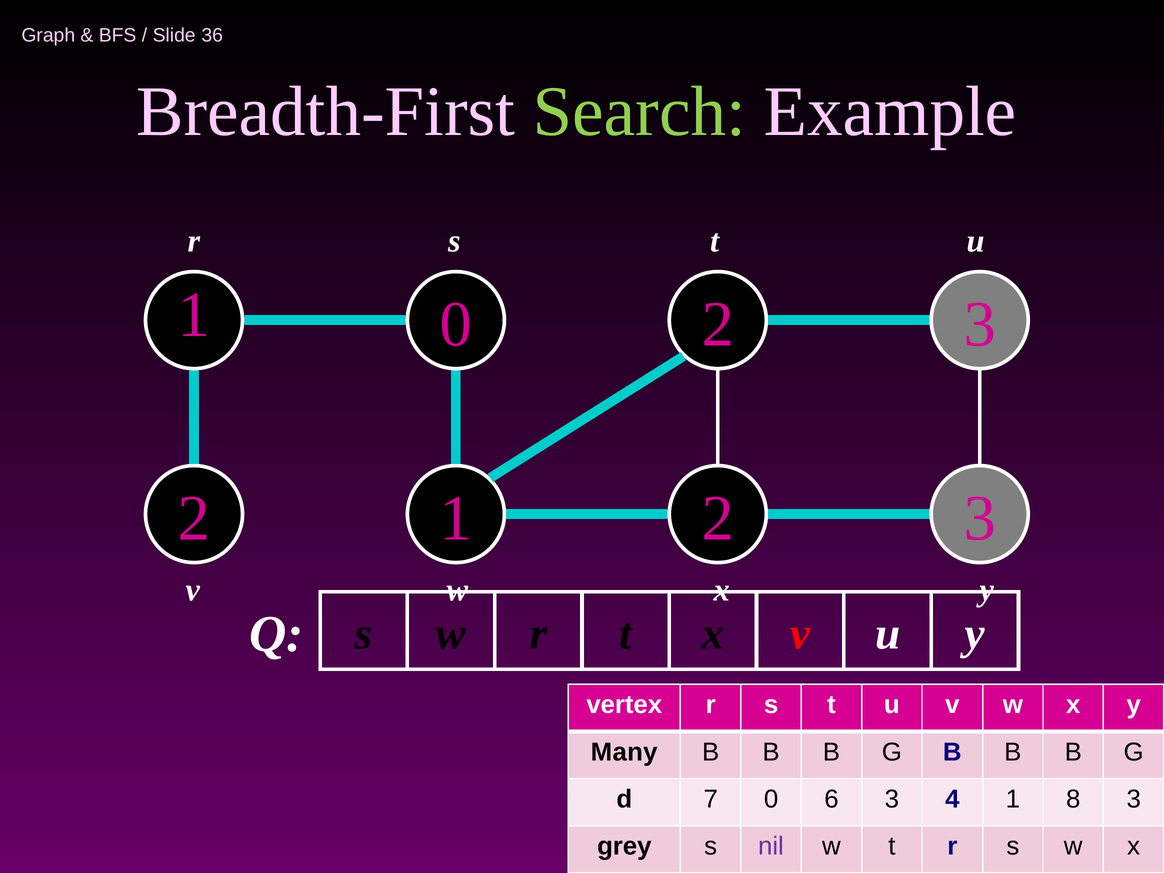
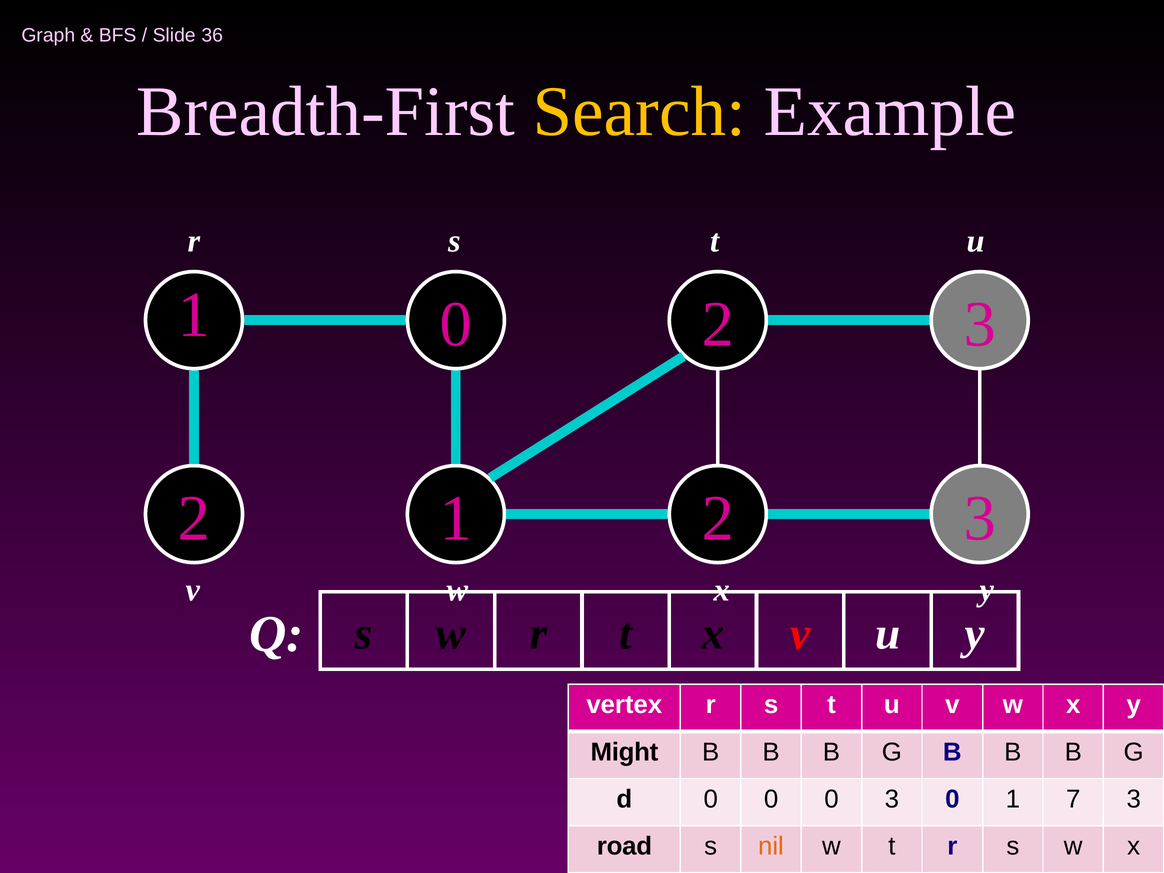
Search colour: light green -> yellow
Many: Many -> Might
d 7: 7 -> 0
6 at (832, 799): 6 -> 0
3 4: 4 -> 0
8: 8 -> 7
grey: grey -> road
nil colour: purple -> orange
